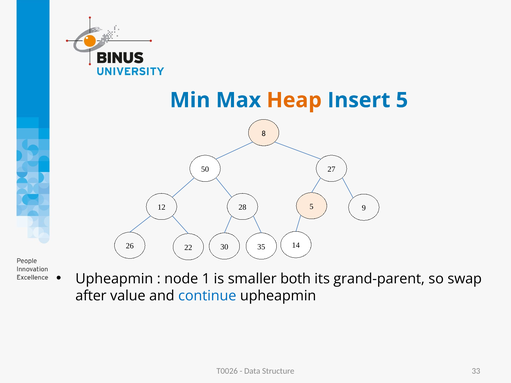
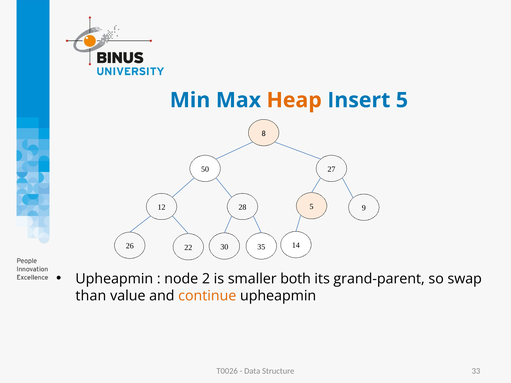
1: 1 -> 2
after: after -> than
continue colour: blue -> orange
